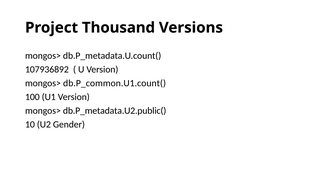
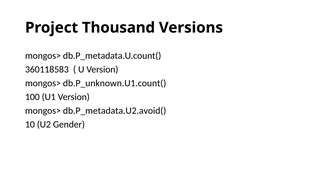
107936892: 107936892 -> 360118583
db.P_common.U1.count(: db.P_common.U1.count( -> db.P_unknown.U1.count(
db.P_metadata.U2.public(: db.P_metadata.U2.public( -> db.P_metadata.U2.avoid(
